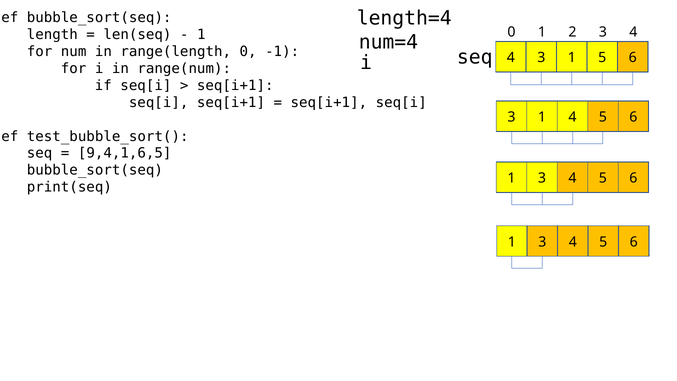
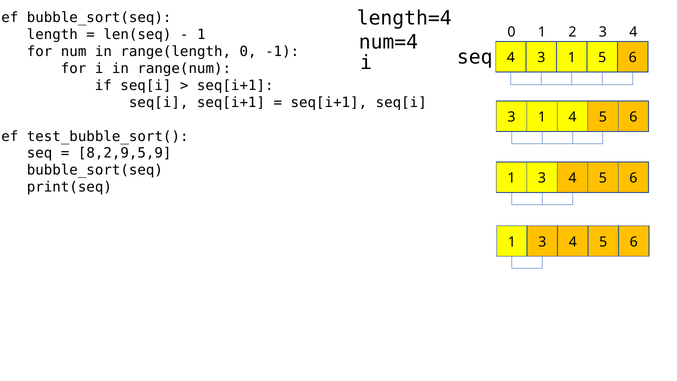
9,4,1,6,5: 9,4,1,6,5 -> 8,2,9,5,9
